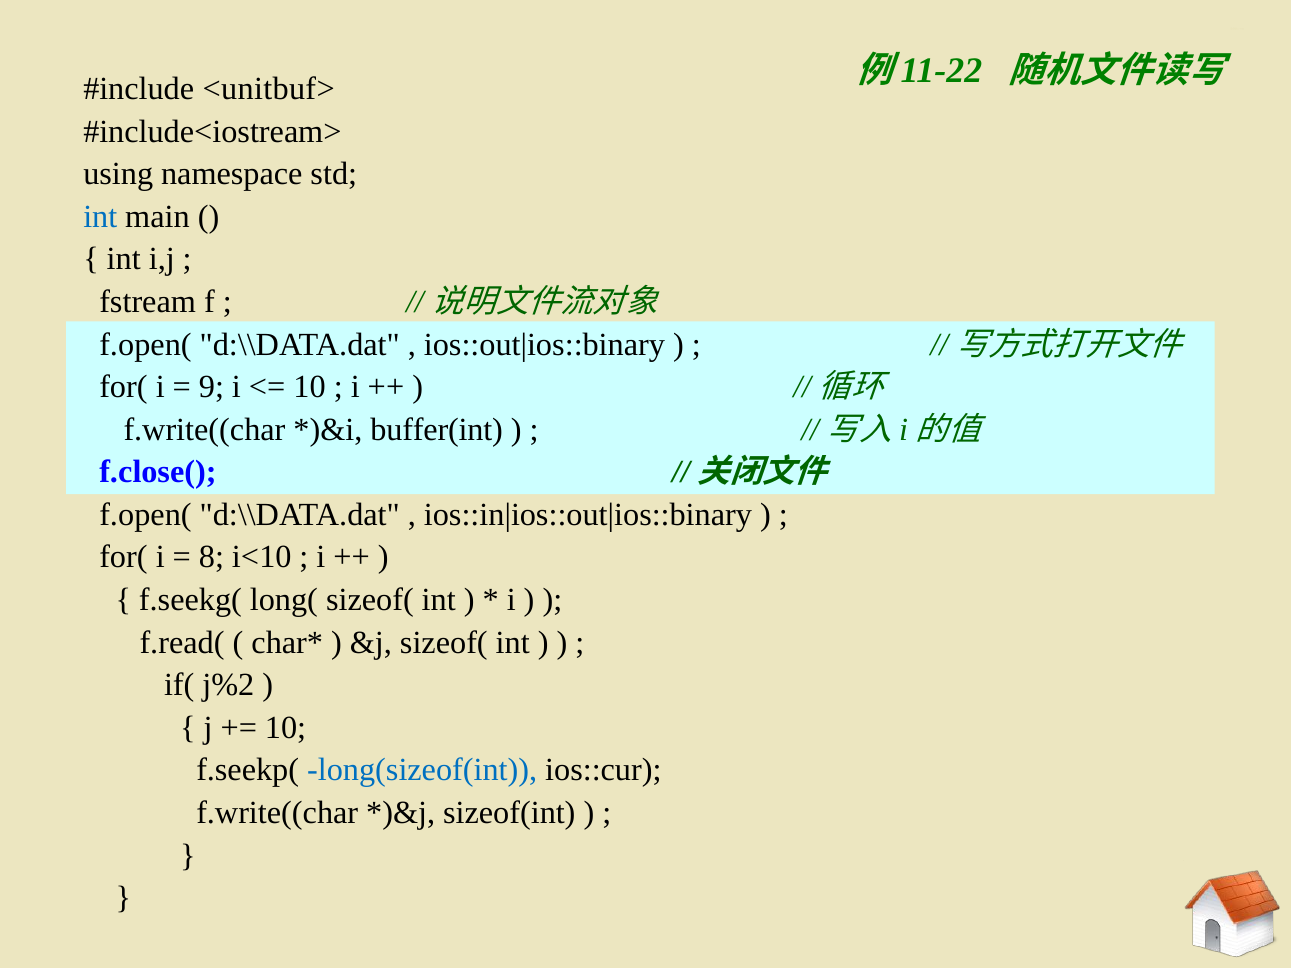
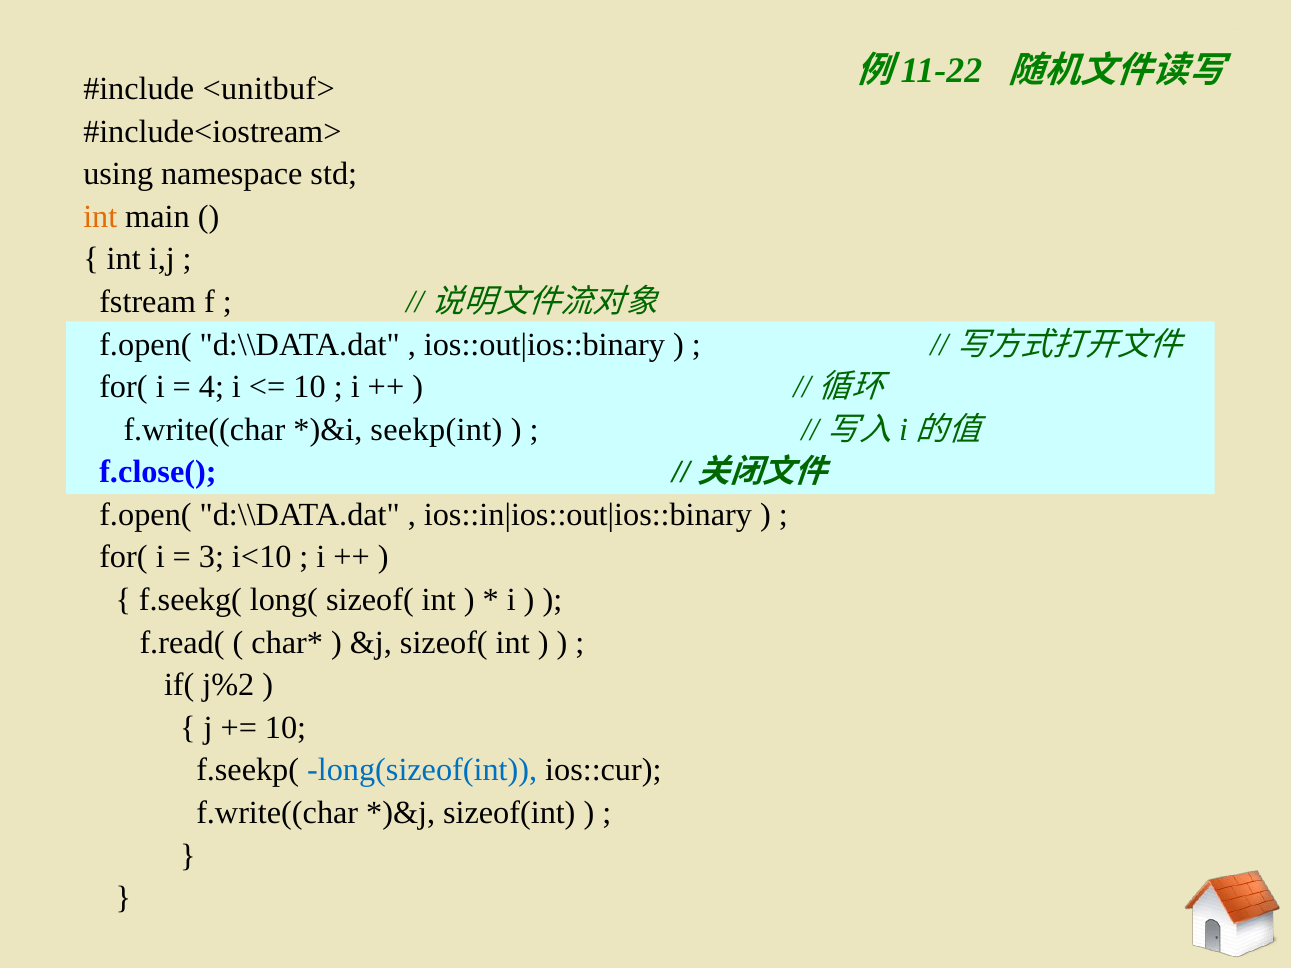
int at (100, 217) colour: blue -> orange
9 at (211, 387): 9 -> 4
buffer(int: buffer(int -> seekp(int
8: 8 -> 3
